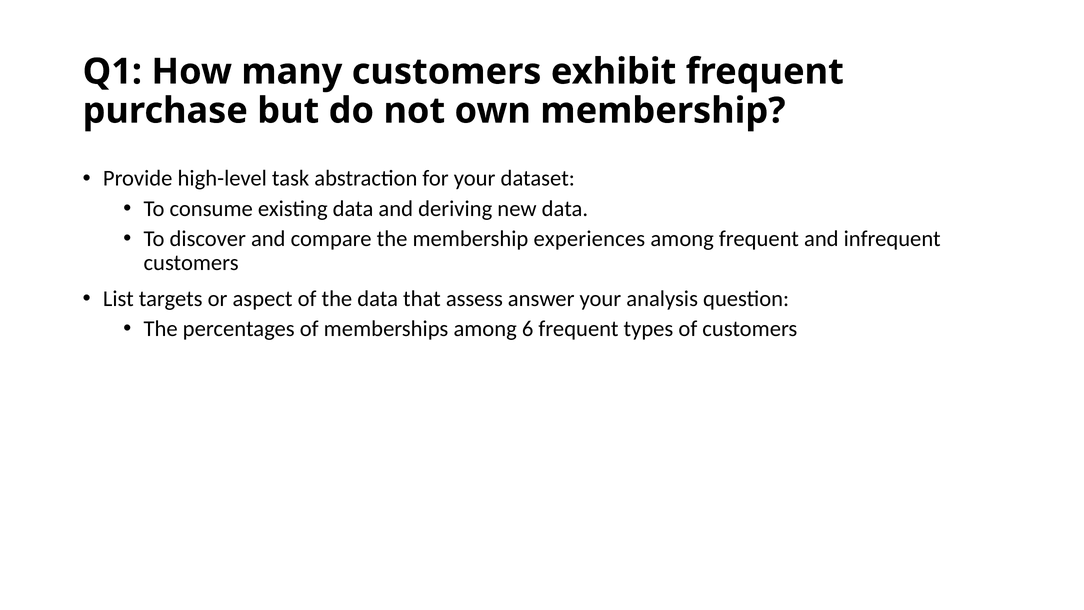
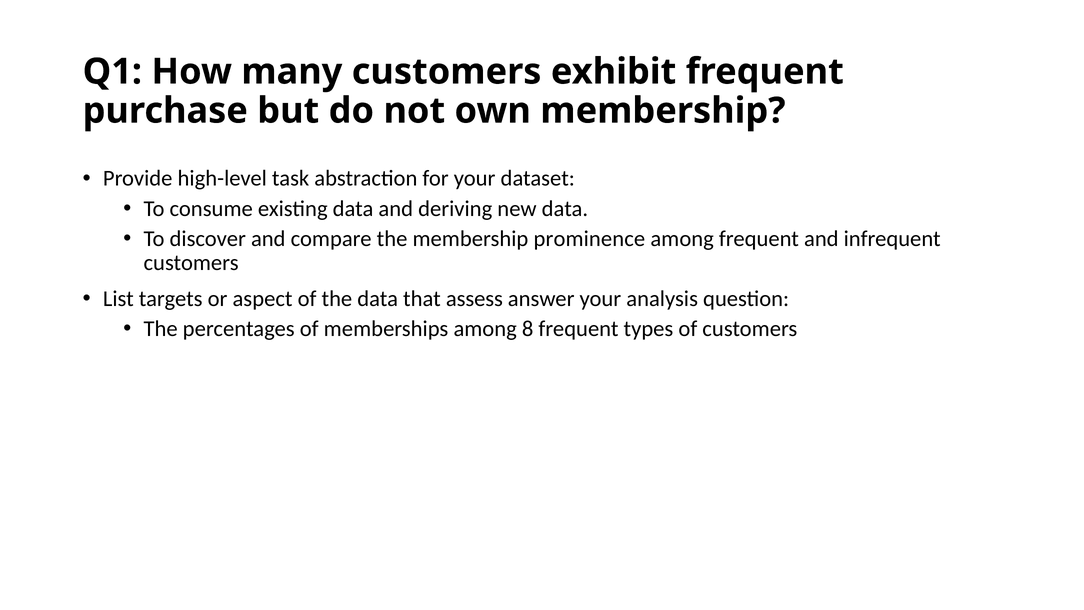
experiences: experiences -> prominence
6: 6 -> 8
